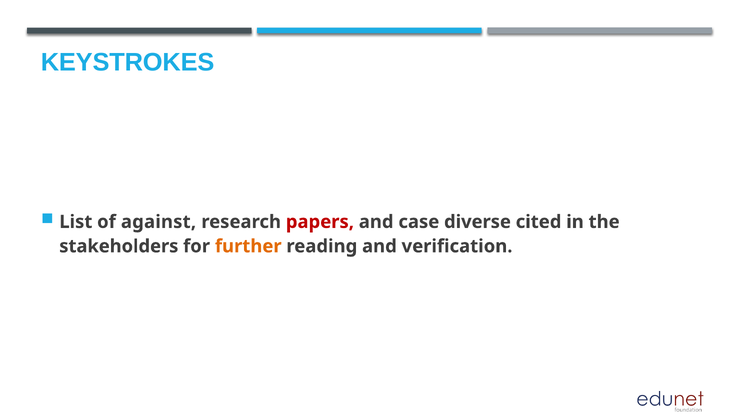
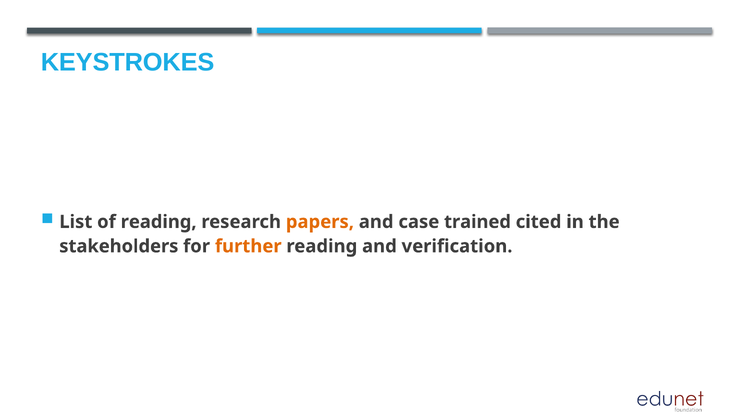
of against: against -> reading
papers colour: red -> orange
diverse: diverse -> trained
